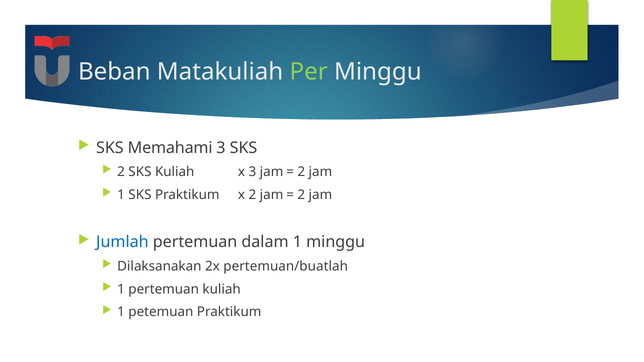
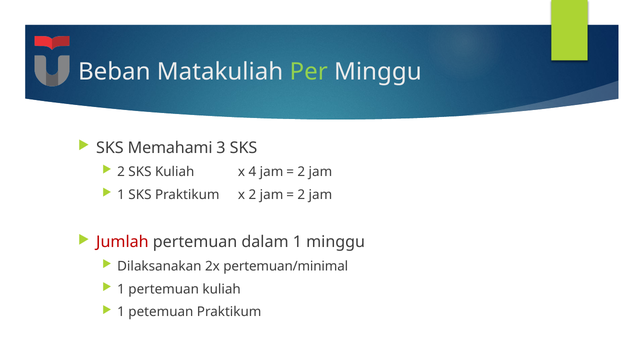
x 3: 3 -> 4
Jumlah colour: blue -> red
pertemuan/buatlah: pertemuan/buatlah -> pertemuan/minimal
